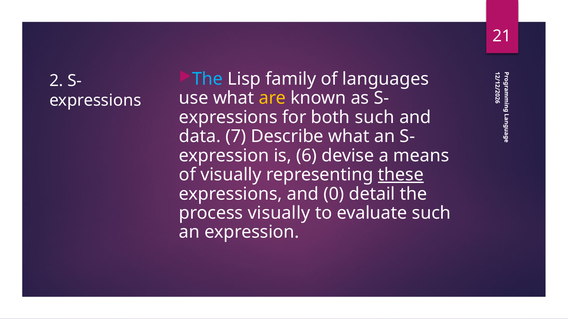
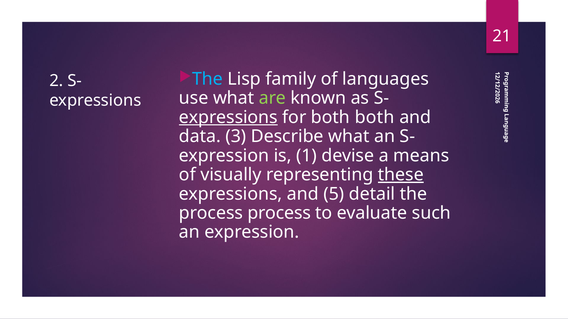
are colour: yellow -> light green
expressions at (228, 117) underline: none -> present
both such: such -> both
7: 7 -> 3
is 6: 6 -> 1
and 0: 0 -> 5
process visually: visually -> process
